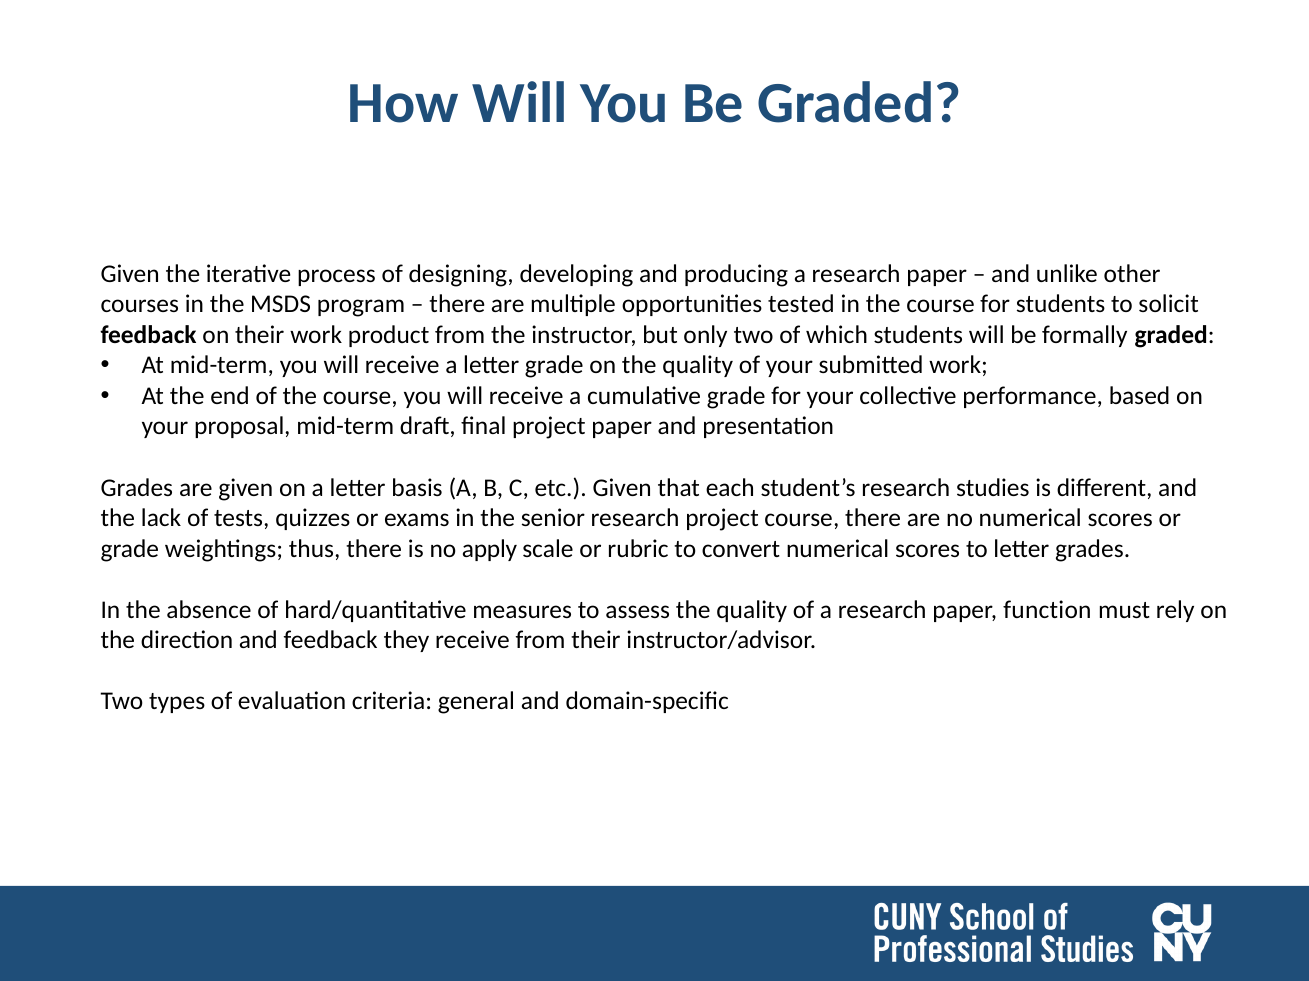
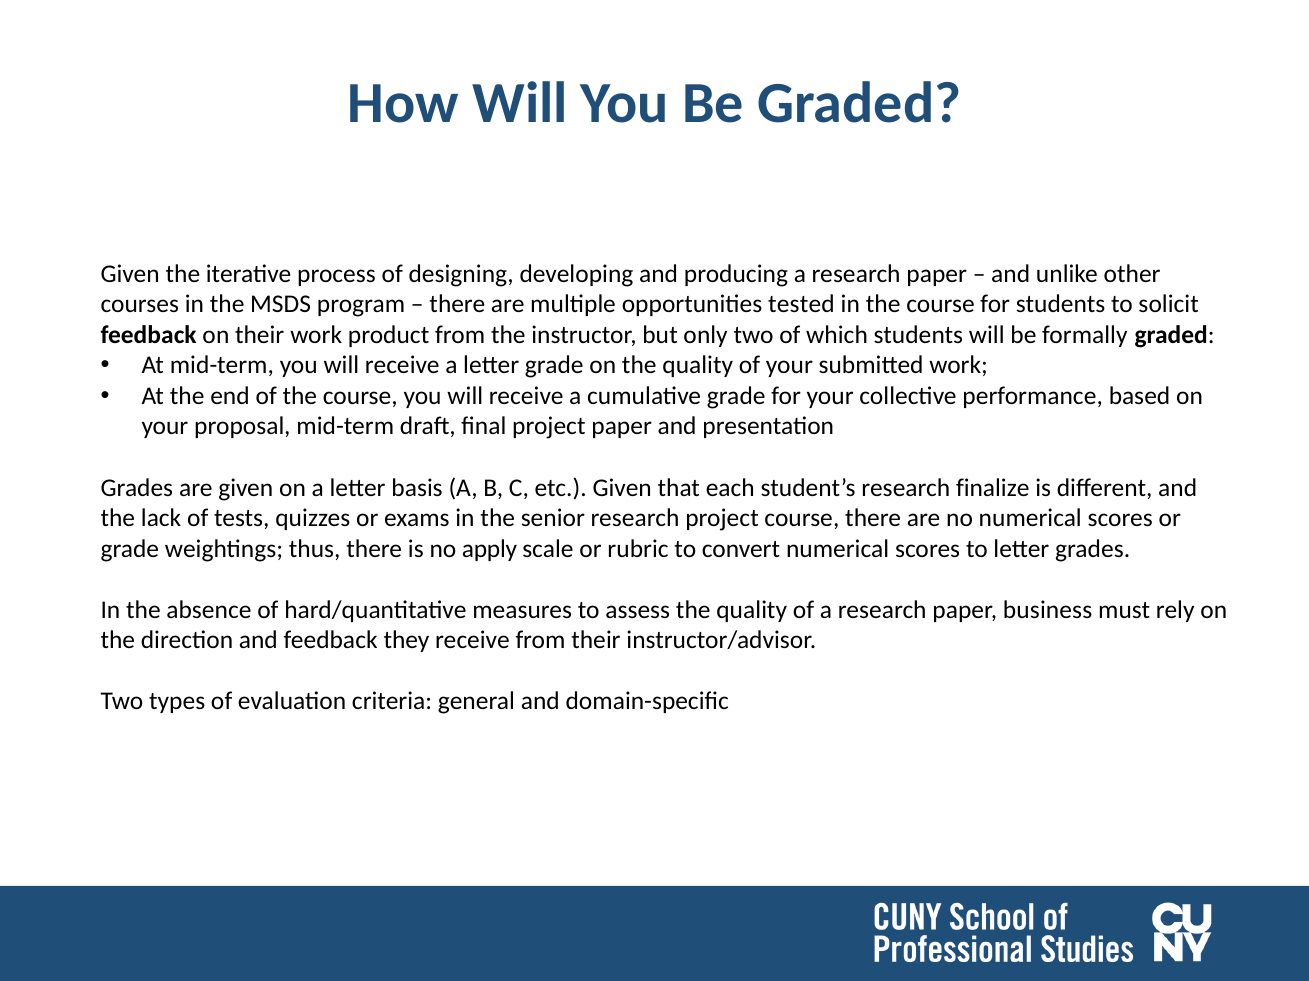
studies: studies -> finalize
function: function -> business
